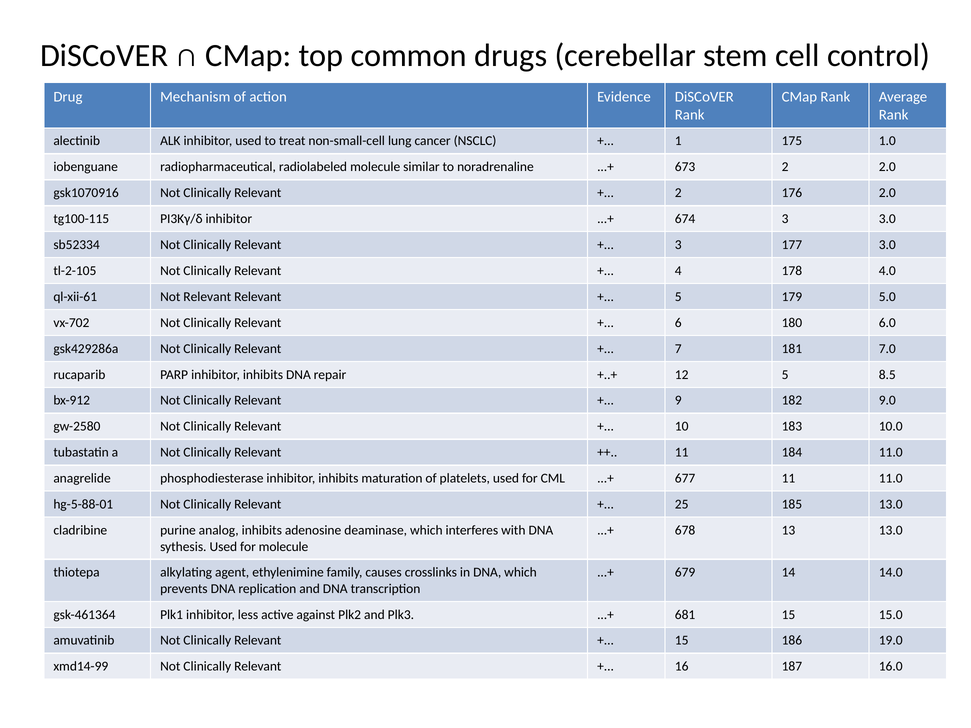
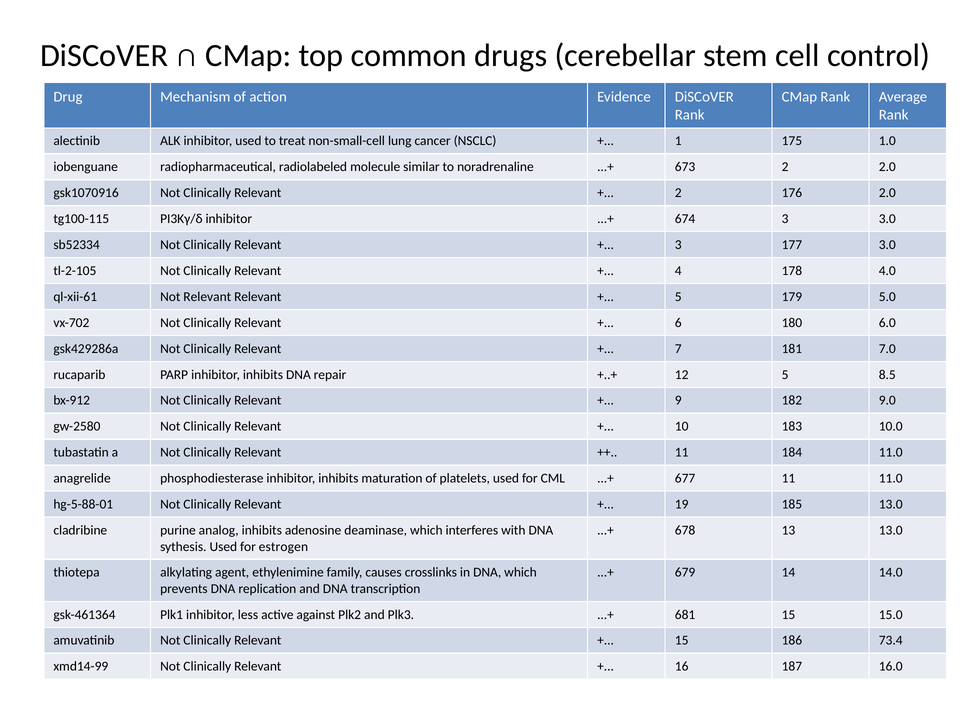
25: 25 -> 19
for molecule: molecule -> estrogen
19.0: 19.0 -> 73.4
